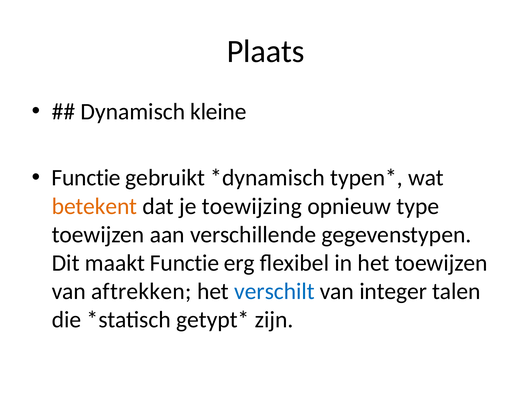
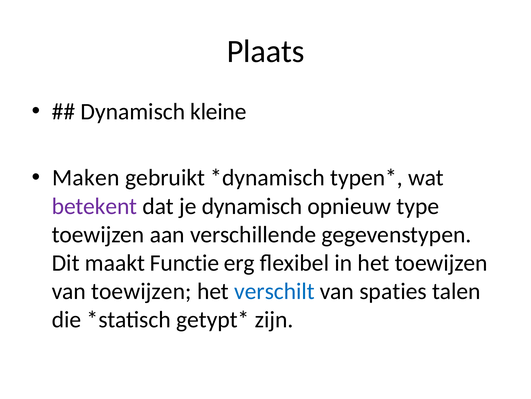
Functie at (86, 177): Functie -> Maken
betekent colour: orange -> purple
je toewijzing: toewijzing -> dynamisch
van aftrekken: aftrekken -> toewijzen
integer: integer -> spaties
